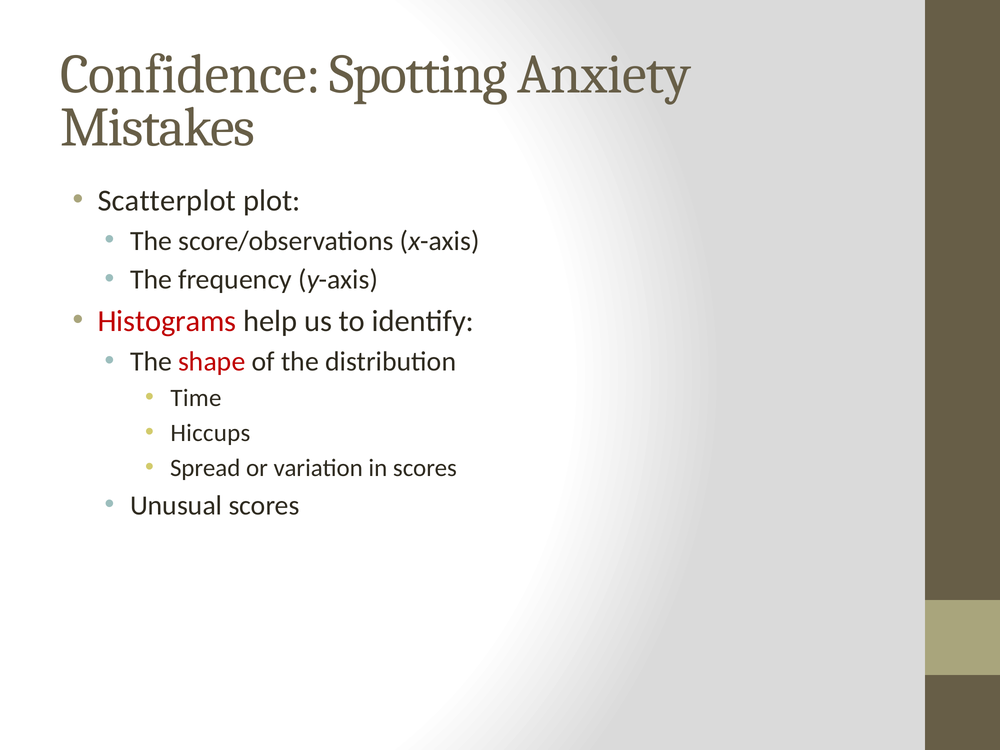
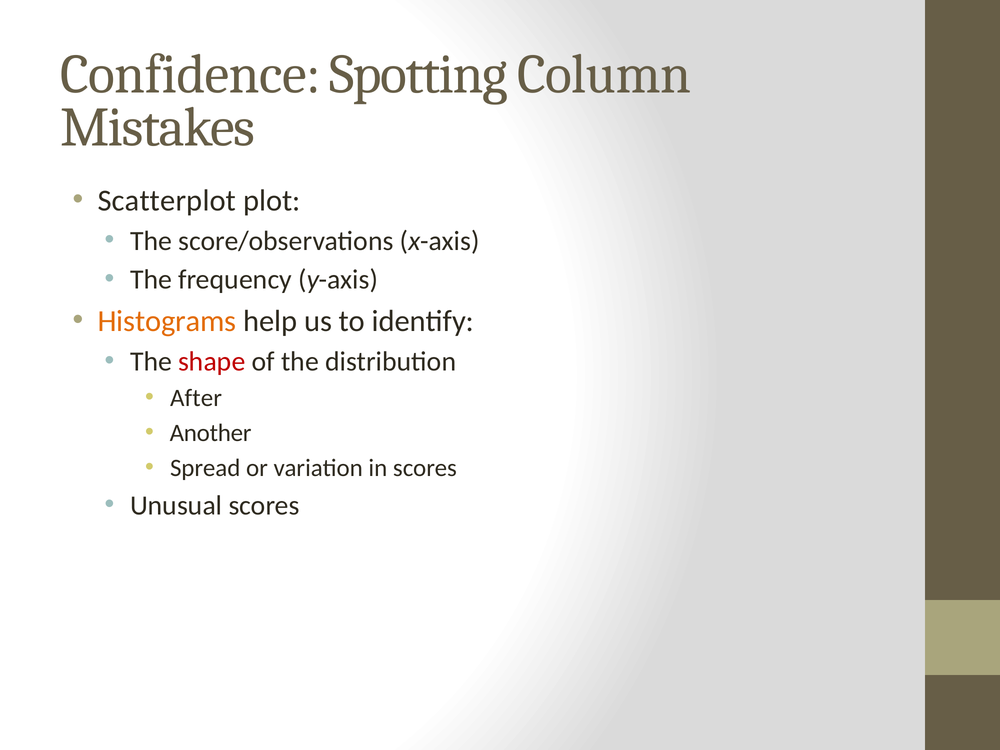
Anxiety: Anxiety -> Column
Histograms colour: red -> orange
Time: Time -> After
Hiccups: Hiccups -> Another
